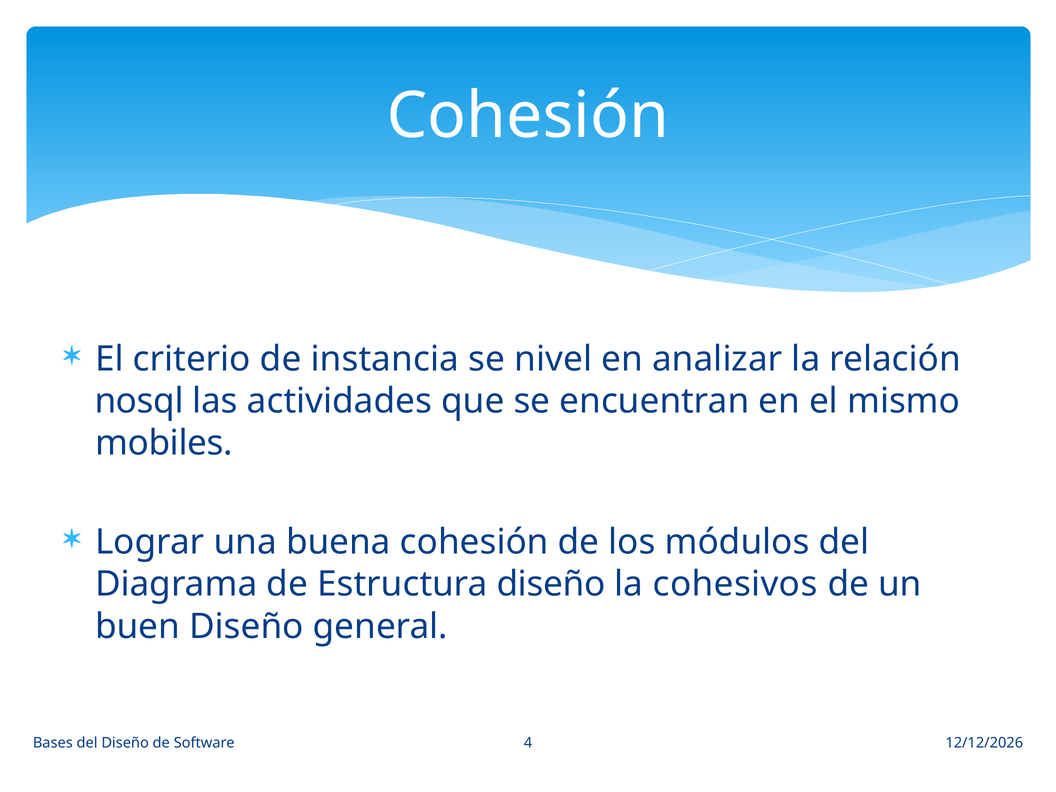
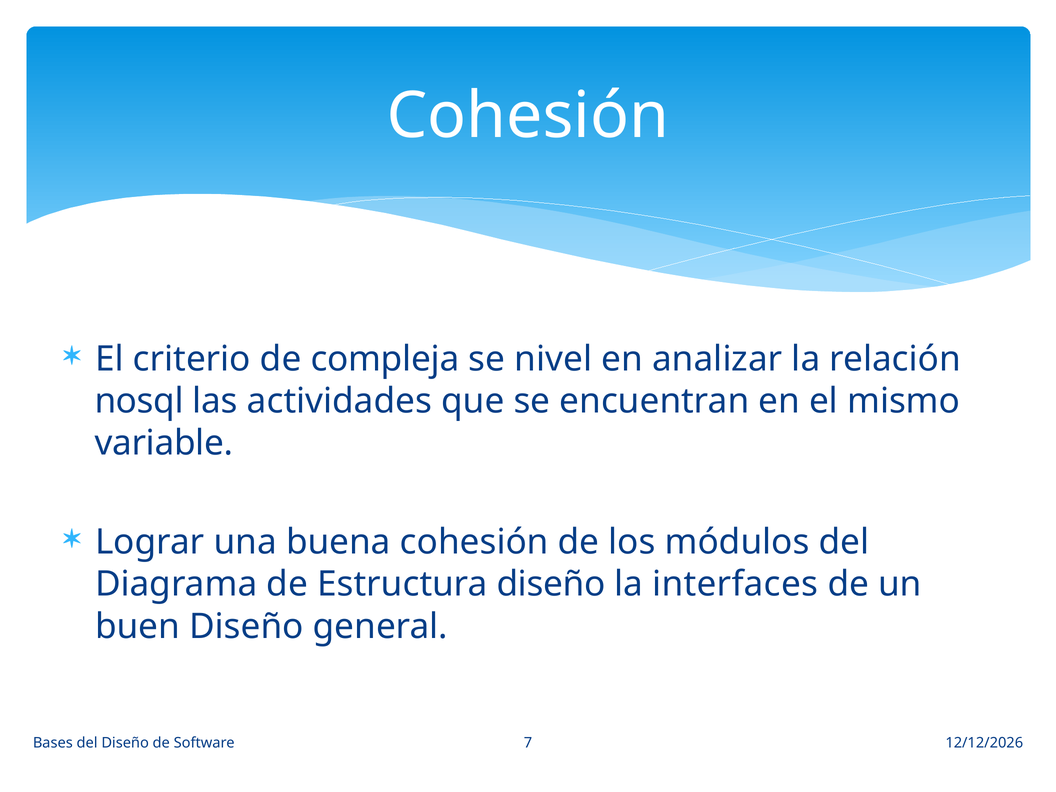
instancia: instancia -> compleja
mobiles: mobiles -> variable
cohesivos: cohesivos -> interfaces
4: 4 -> 7
